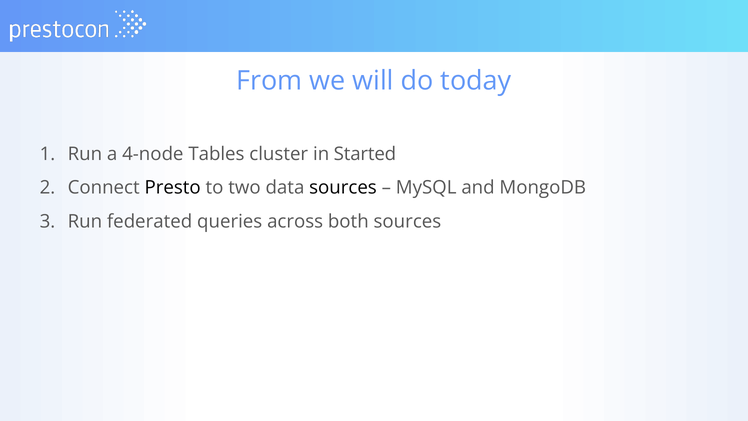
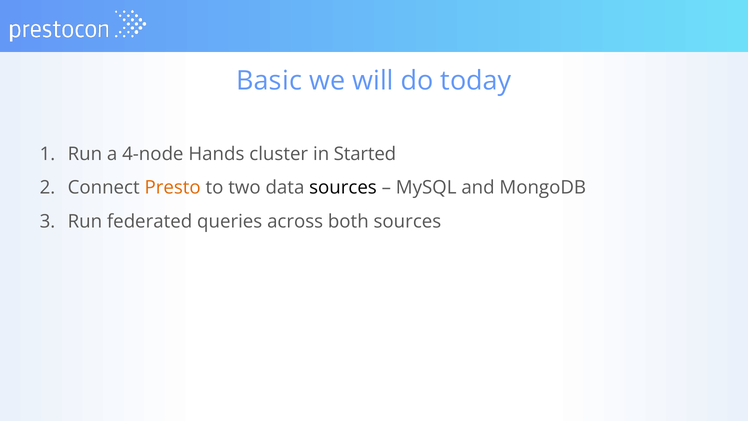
From: From -> Basic
Tables: Tables -> Hands
Presto colour: black -> orange
